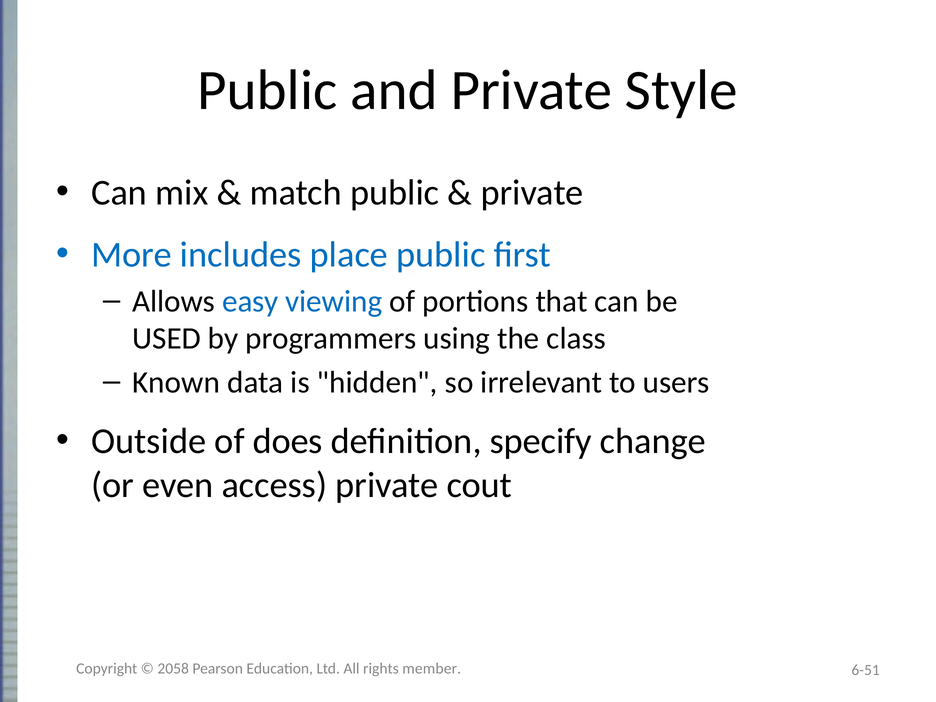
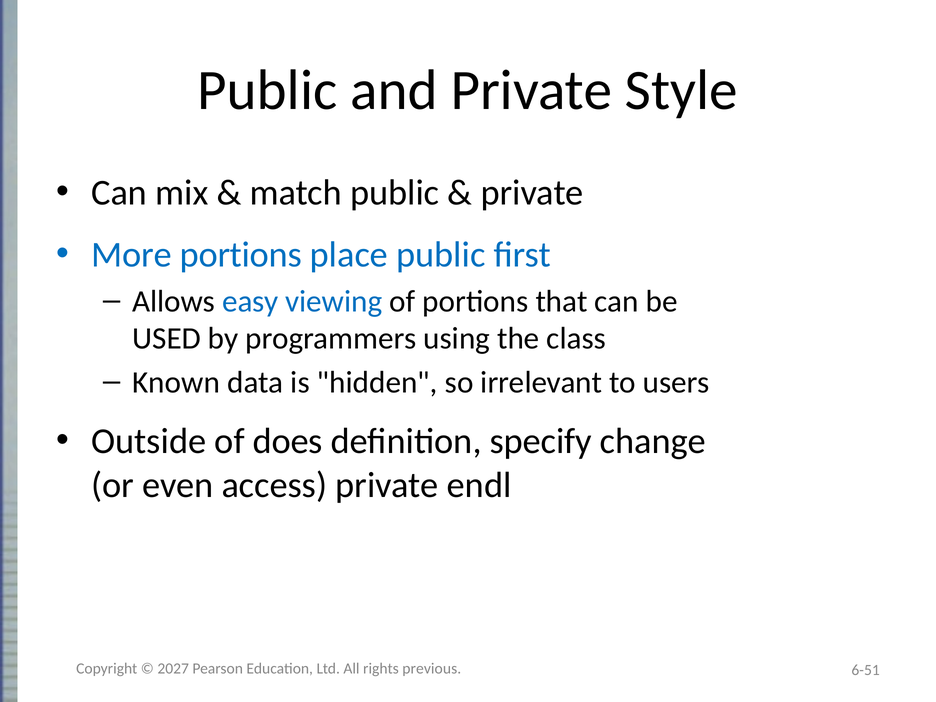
More includes: includes -> portions
cout: cout -> endl
2058: 2058 -> 2027
member: member -> previous
